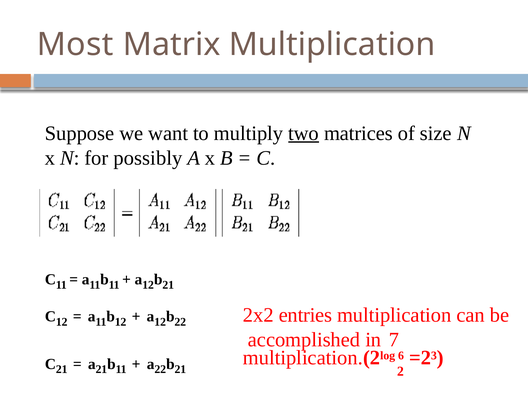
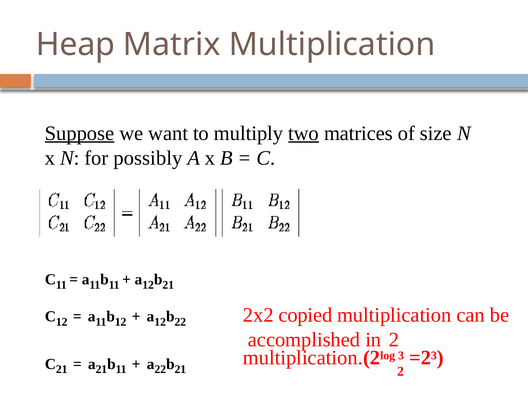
Most: Most -> Heap
Suppose underline: none -> present
entries: entries -> copied
in 7: 7 -> 2
6 at (401, 356): 6 -> 3
